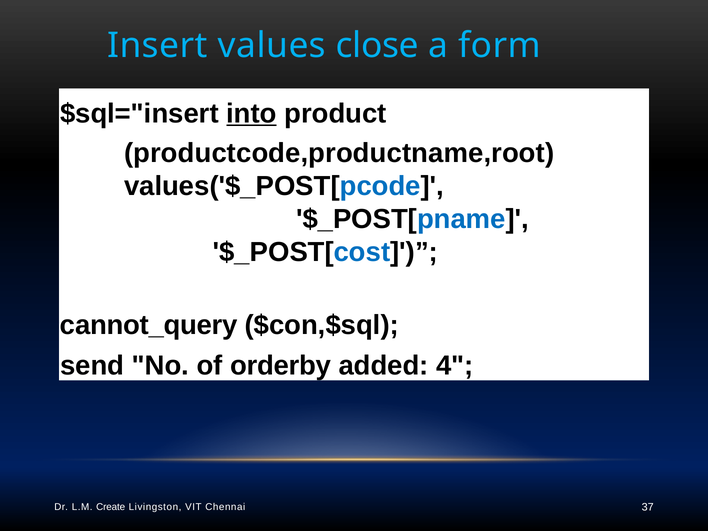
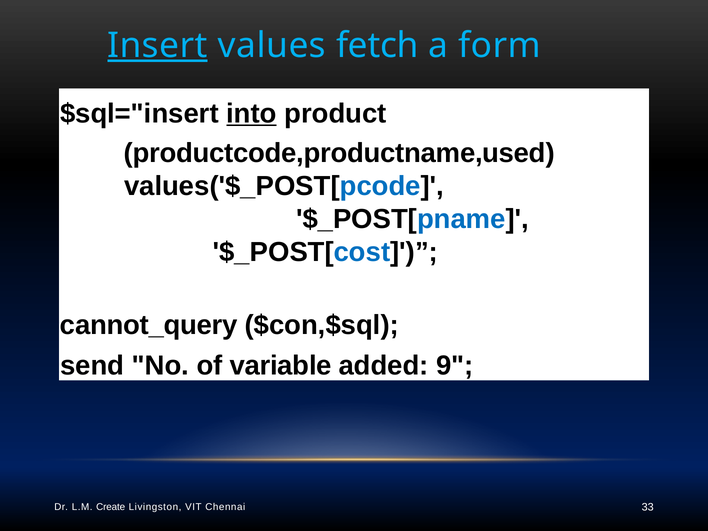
Insert underline: none -> present
close: close -> fetch
productcode,productname,root: productcode,productname,root -> productcode,productname,used
orderby: orderby -> variable
4: 4 -> 9
37: 37 -> 33
